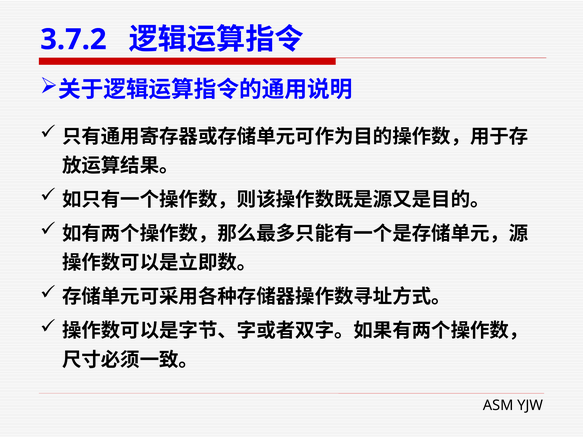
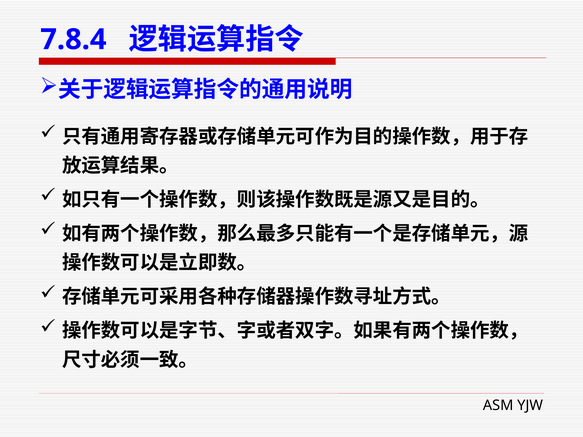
3.7.2: 3.7.2 -> 7.8.4
